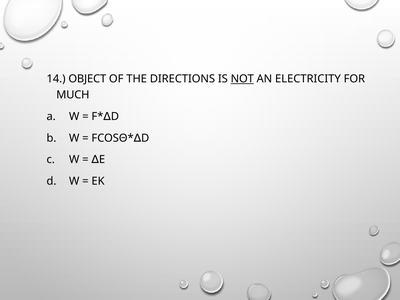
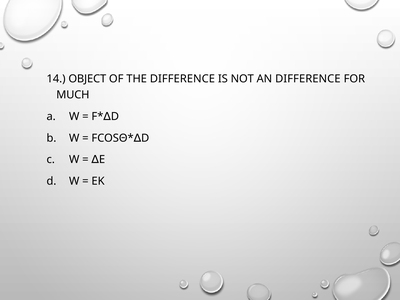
THE DIRECTIONS: DIRECTIONS -> DIFFERENCE
NOT underline: present -> none
AN ELECTRICITY: ELECTRICITY -> DIFFERENCE
